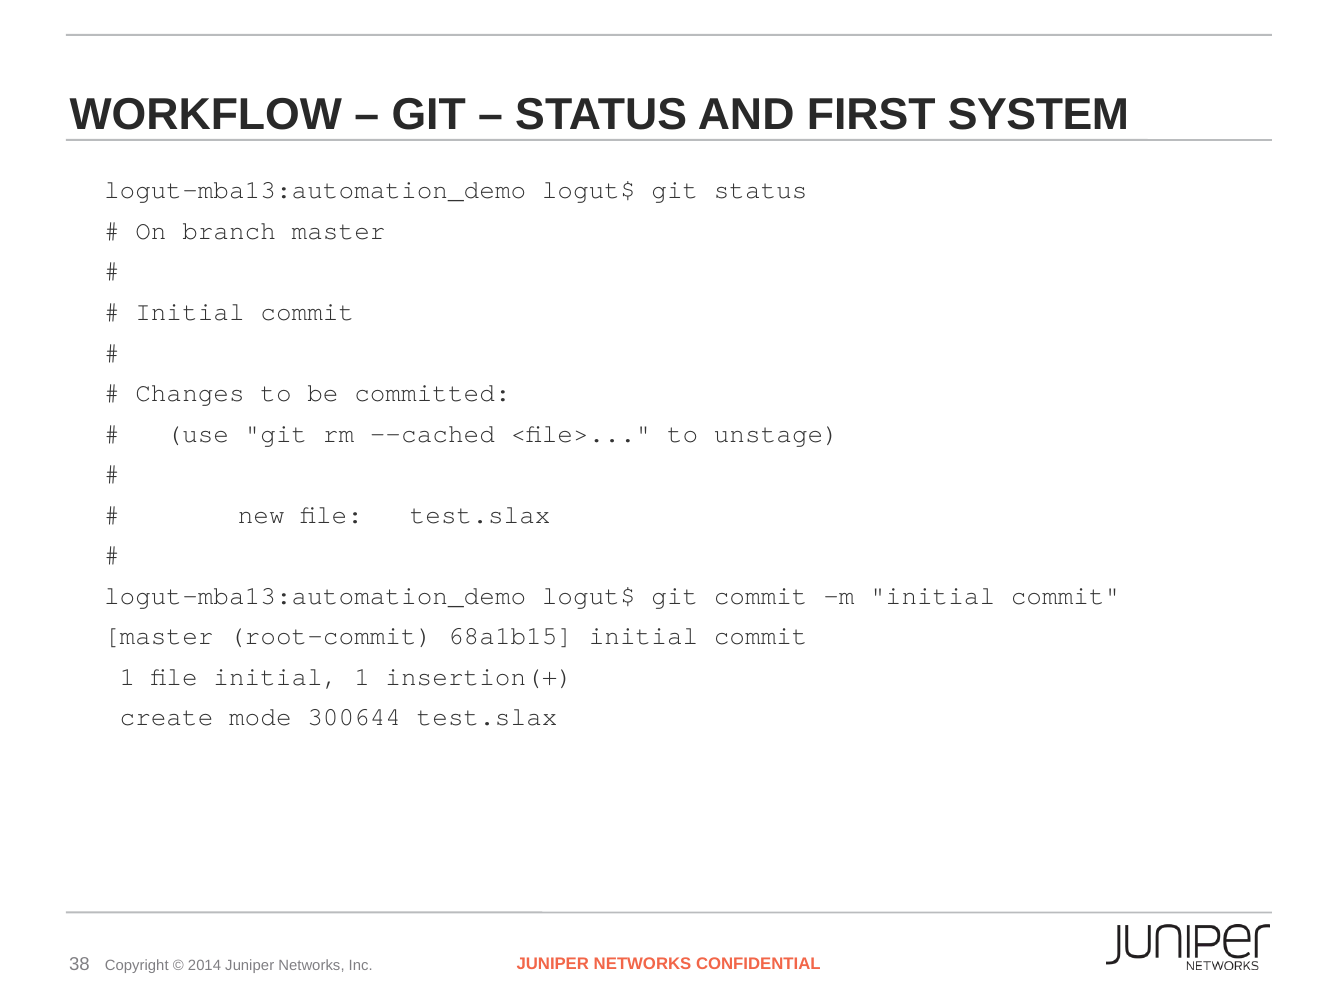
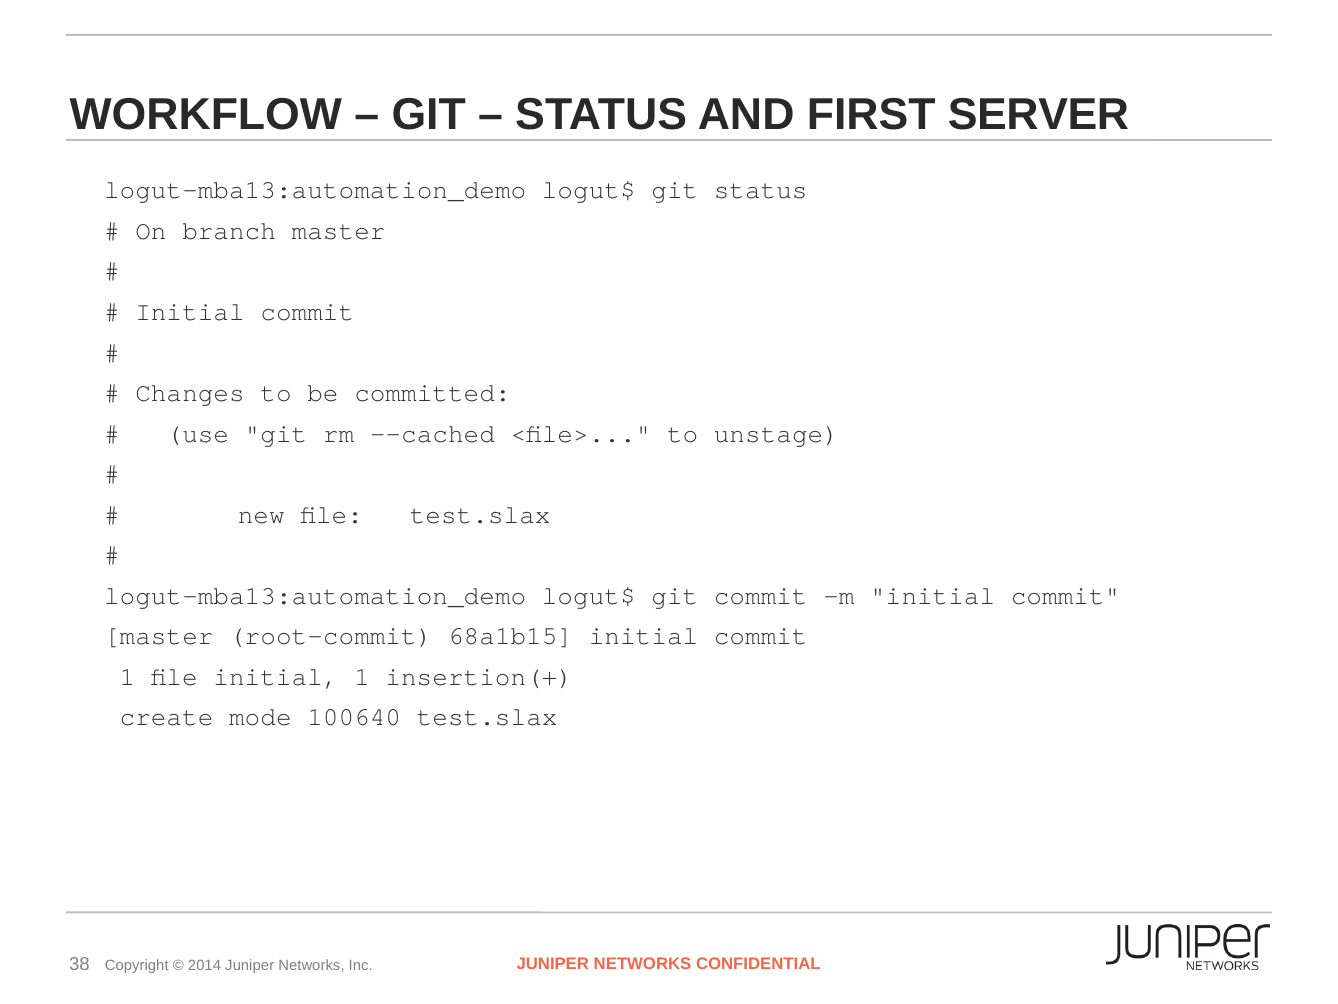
SYSTEM: SYSTEM -> SERVER
300644: 300644 -> 100640
